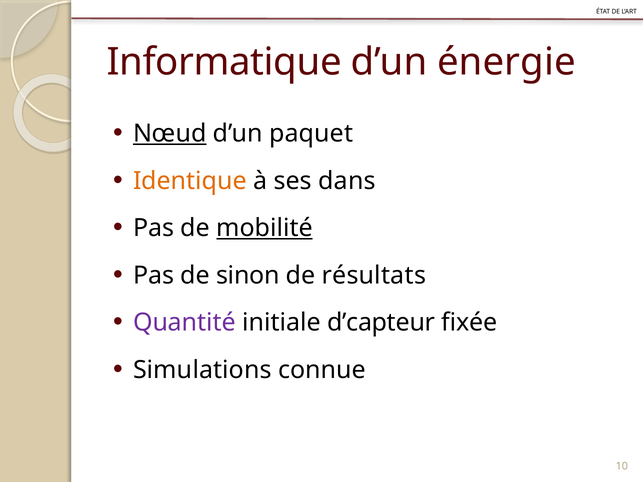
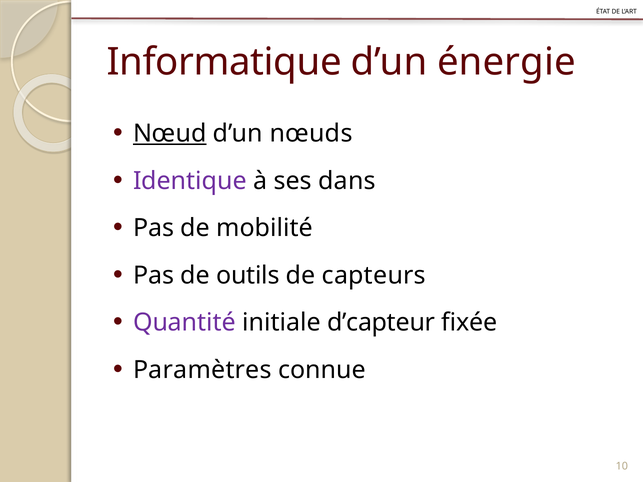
paquet: paquet -> nœuds
Identique colour: orange -> purple
mobilité underline: present -> none
sinon: sinon -> outils
résultats: résultats -> capteurs
Simulations: Simulations -> Paramètres
